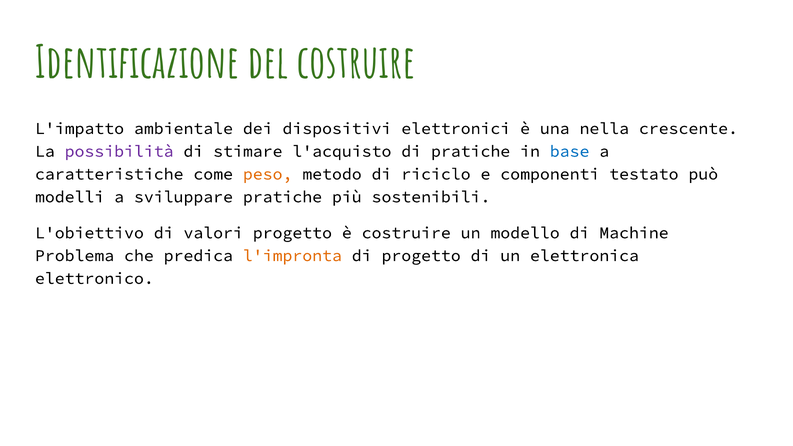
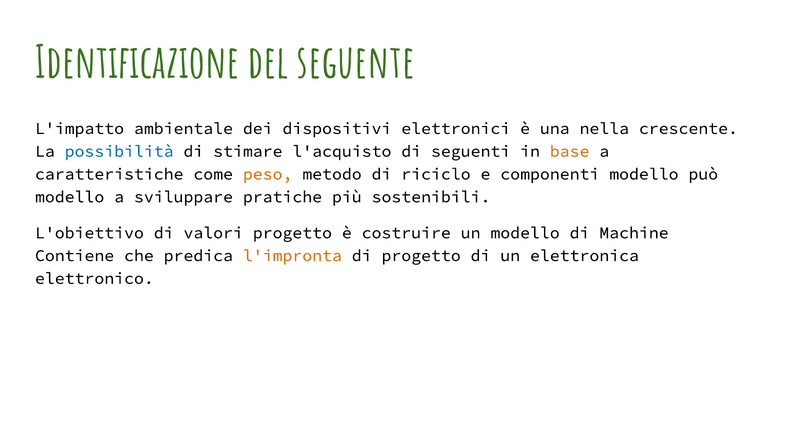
del costruire: costruire -> seguente
possibilità colour: purple -> blue
di pratiche: pratiche -> seguenti
base colour: blue -> orange
componenti testato: testato -> modello
modelli at (70, 197): modelli -> modello
Problema: Problema -> Contiene
